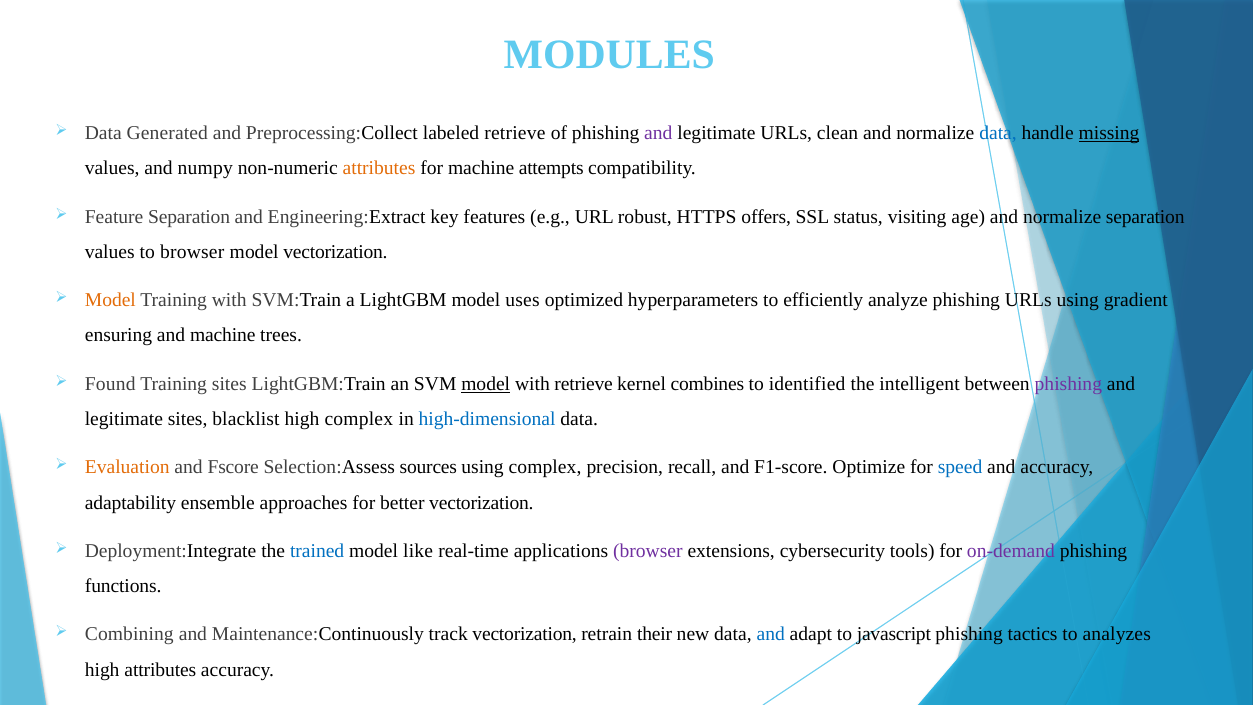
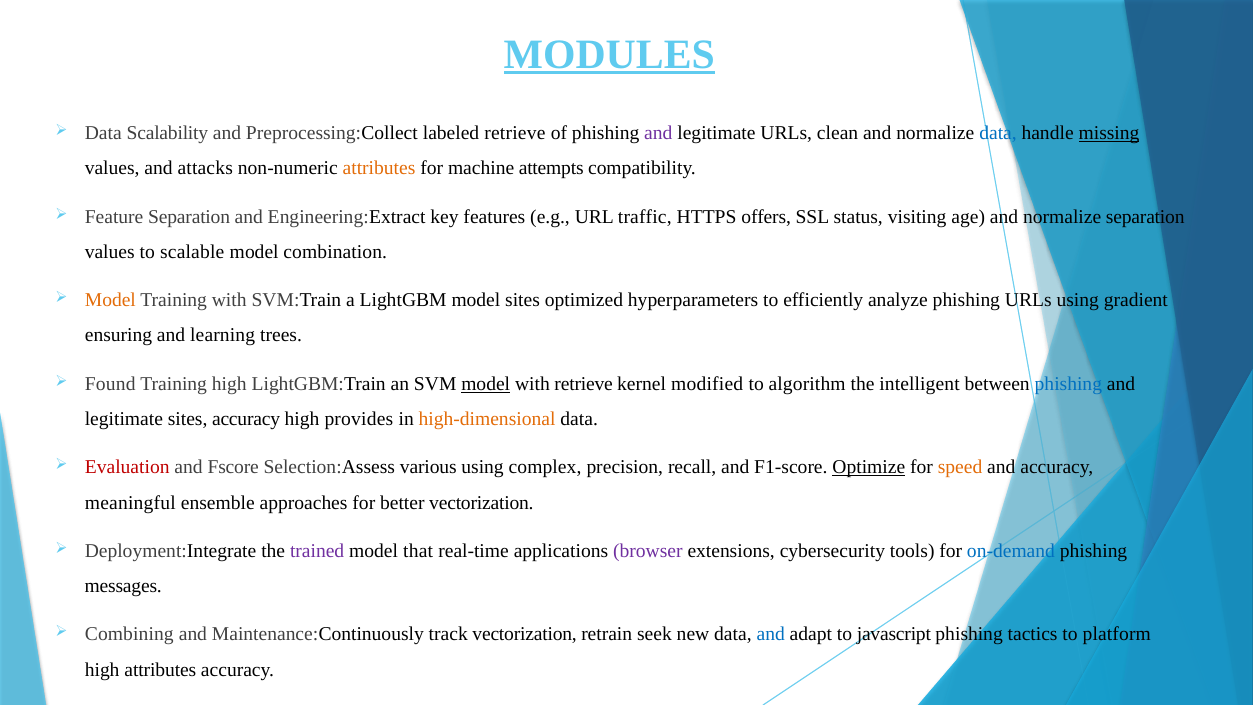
MODULES underline: none -> present
Generated: Generated -> Scalability
numpy: numpy -> attacks
robust: robust -> traffic
to browser: browser -> scalable
model vectorization: vectorization -> combination
model uses: uses -> sites
and machine: machine -> learning
Training sites: sites -> high
combines: combines -> modified
identified: identified -> algorithm
phishing at (1068, 384) colour: purple -> blue
sites blacklist: blacklist -> accuracy
high complex: complex -> provides
high-dimensional colour: blue -> orange
Evaluation colour: orange -> red
sources: sources -> various
Optimize underline: none -> present
speed colour: blue -> orange
adaptability: adaptability -> meaningful
trained colour: blue -> purple
like: like -> that
on-demand colour: purple -> blue
functions: functions -> messages
their: their -> seek
analyzes: analyzes -> platform
